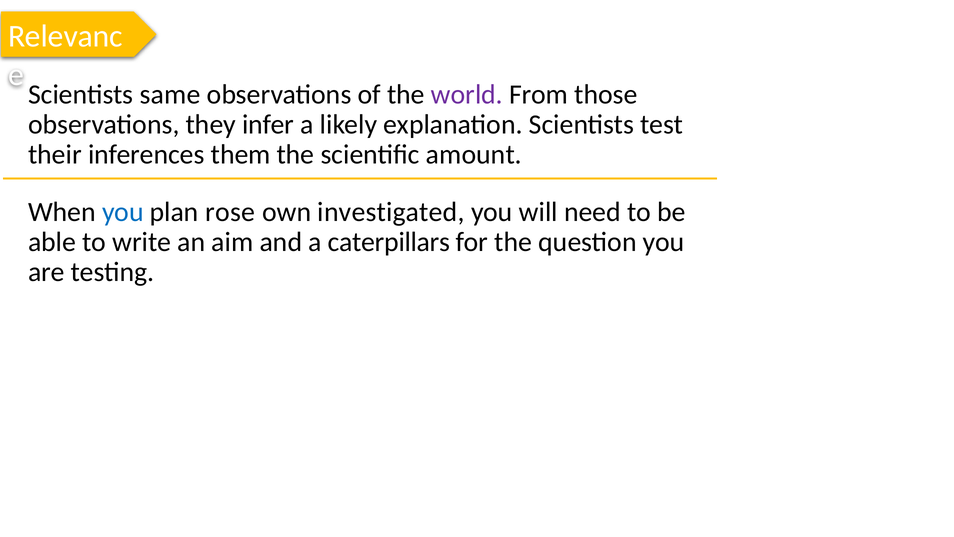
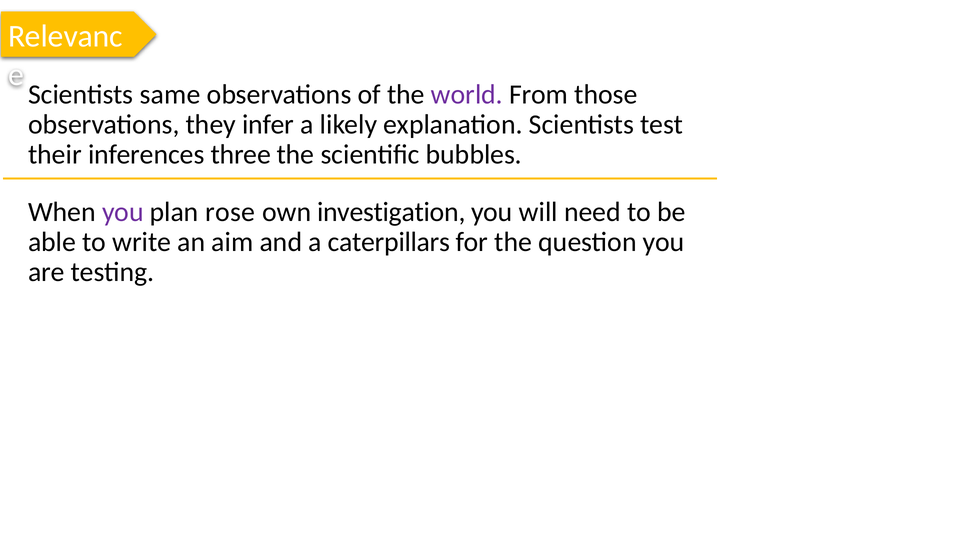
them: them -> three
amount: amount -> bubbles
you at (123, 212) colour: blue -> purple
investigated: investigated -> investigation
